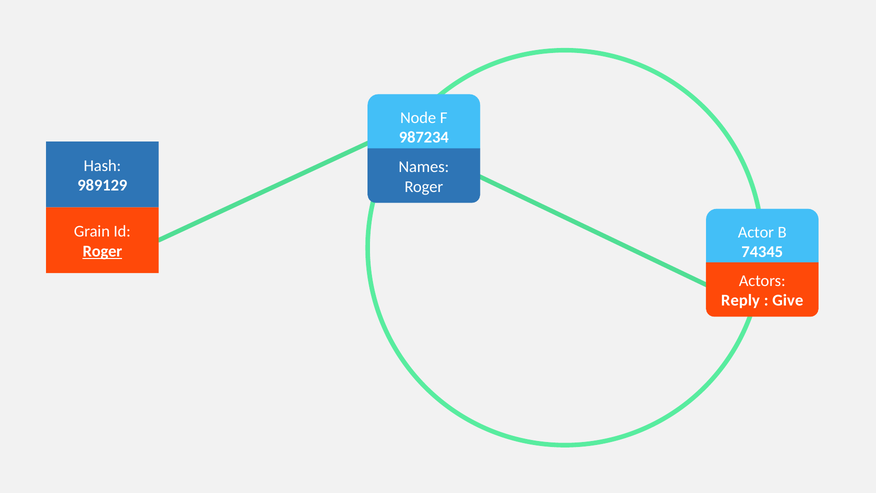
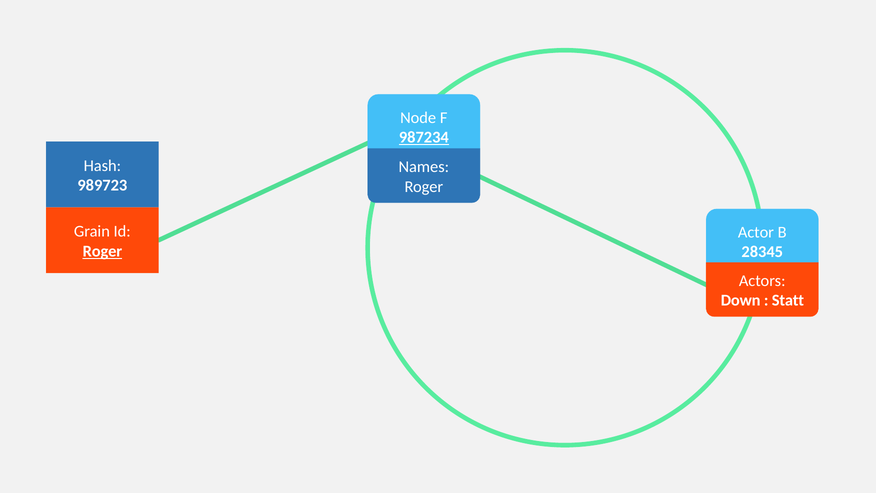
987234 underline: none -> present
989129: 989129 -> 989723
74345: 74345 -> 28345
Reply: Reply -> Down
Give: Give -> Statt
